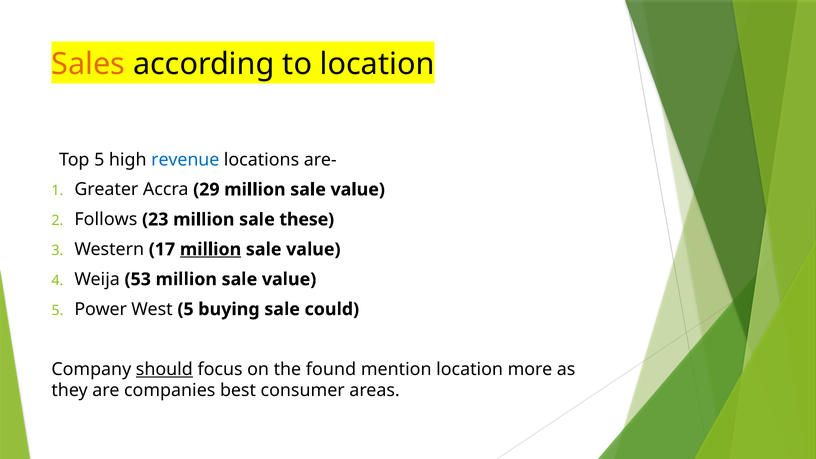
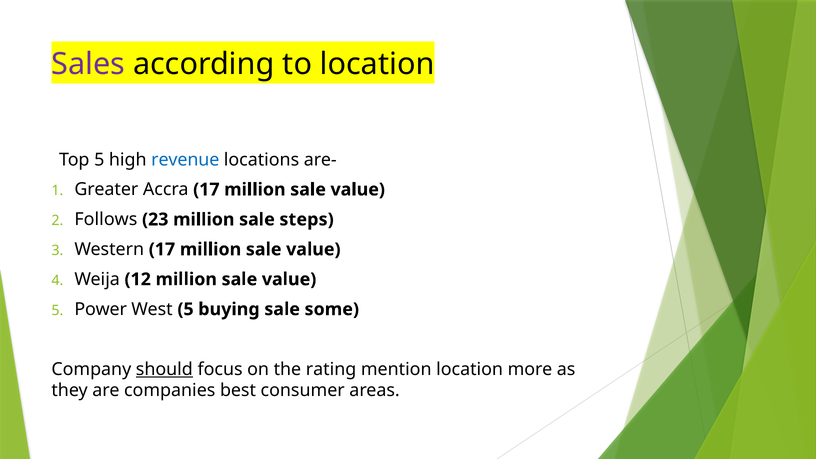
Sales colour: orange -> purple
Accra 29: 29 -> 17
these: these -> steps
million at (211, 249) underline: present -> none
53: 53 -> 12
could: could -> some
found: found -> rating
